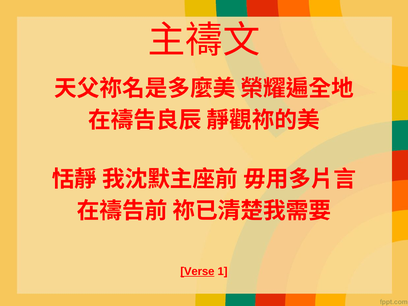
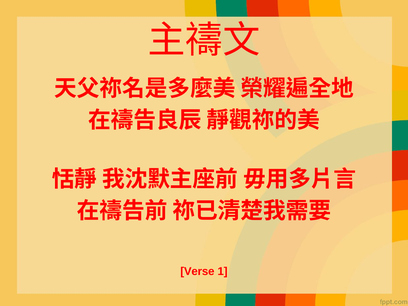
Verse underline: present -> none
